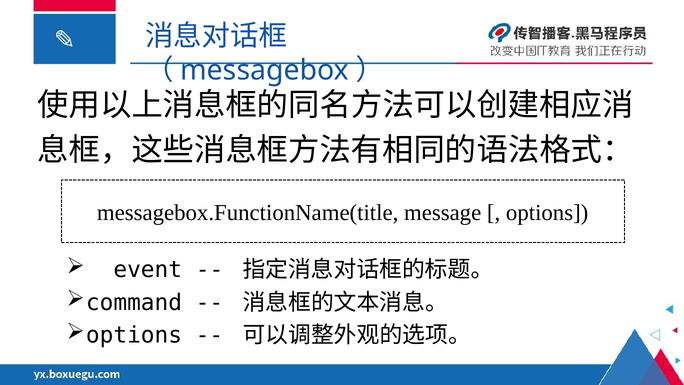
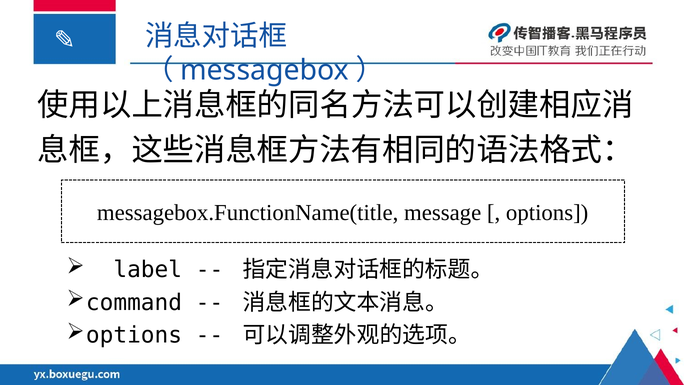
event: event -> label
